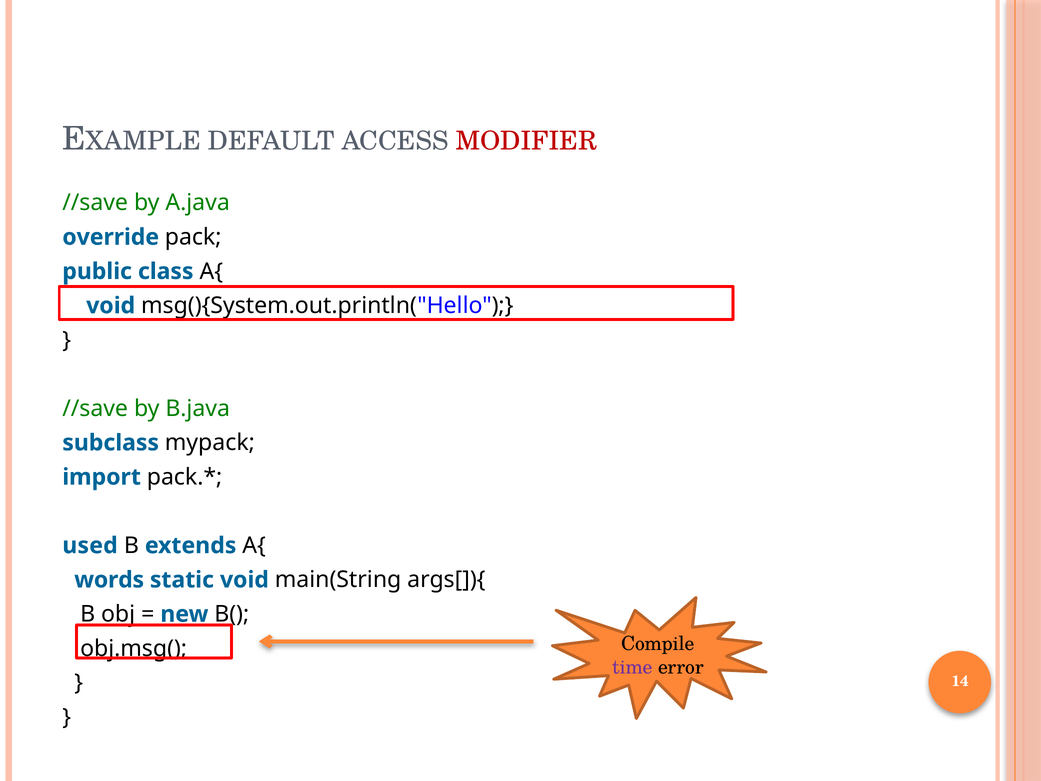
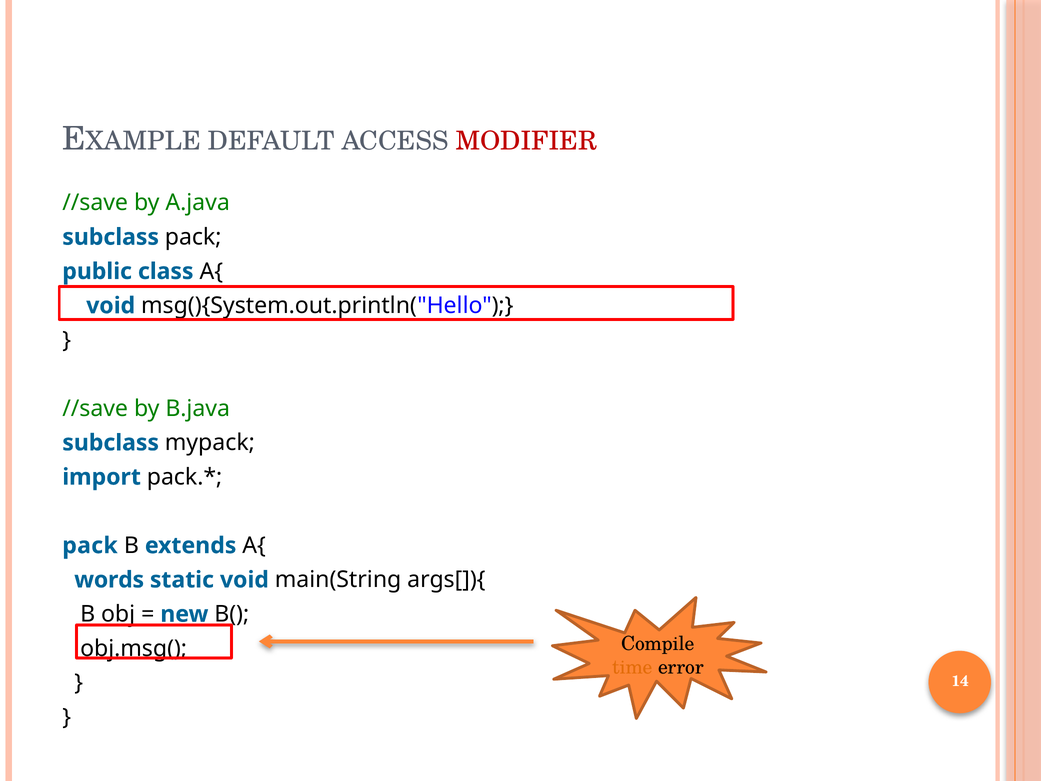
override at (111, 237): override -> subclass
used at (90, 545): used -> pack
time colour: purple -> orange
